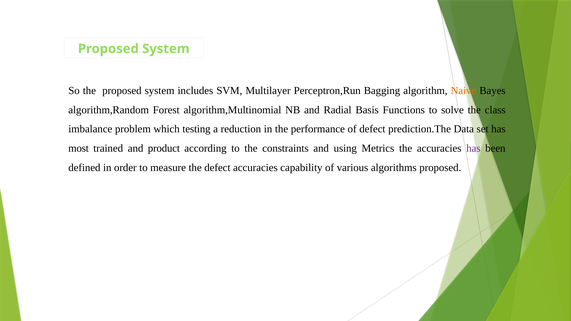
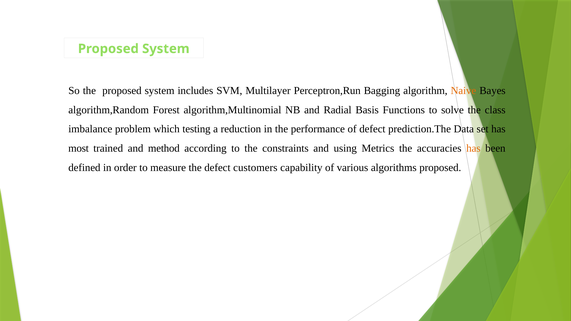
product: product -> method
has at (473, 148) colour: purple -> orange
defect accuracies: accuracies -> customers
